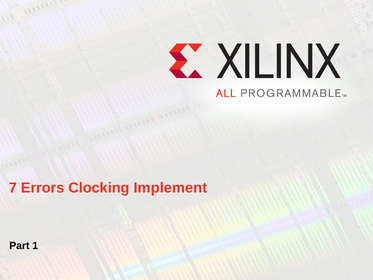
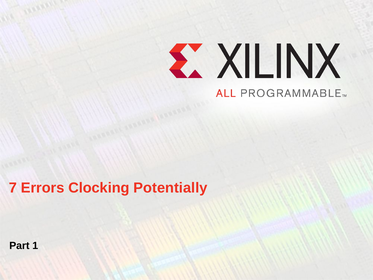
Implement: Implement -> Potentially
